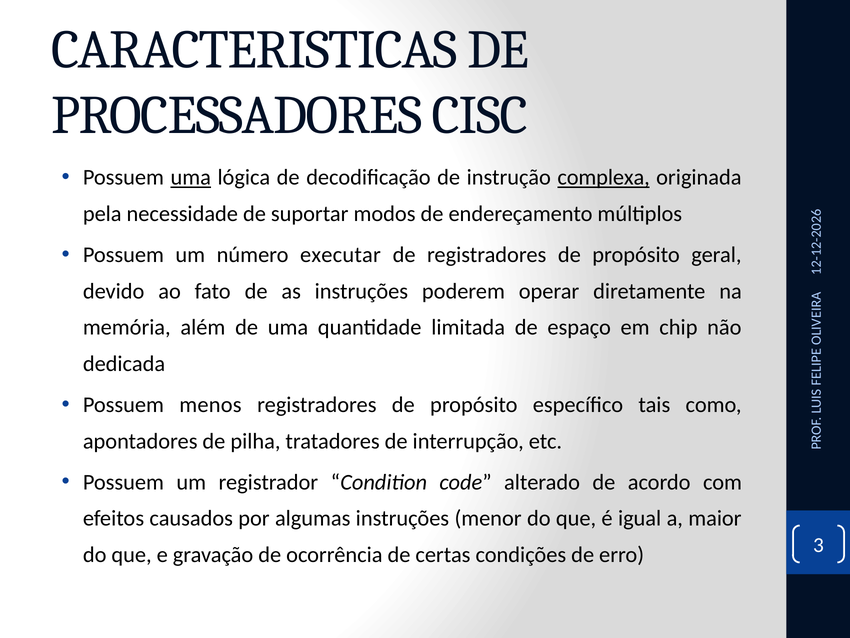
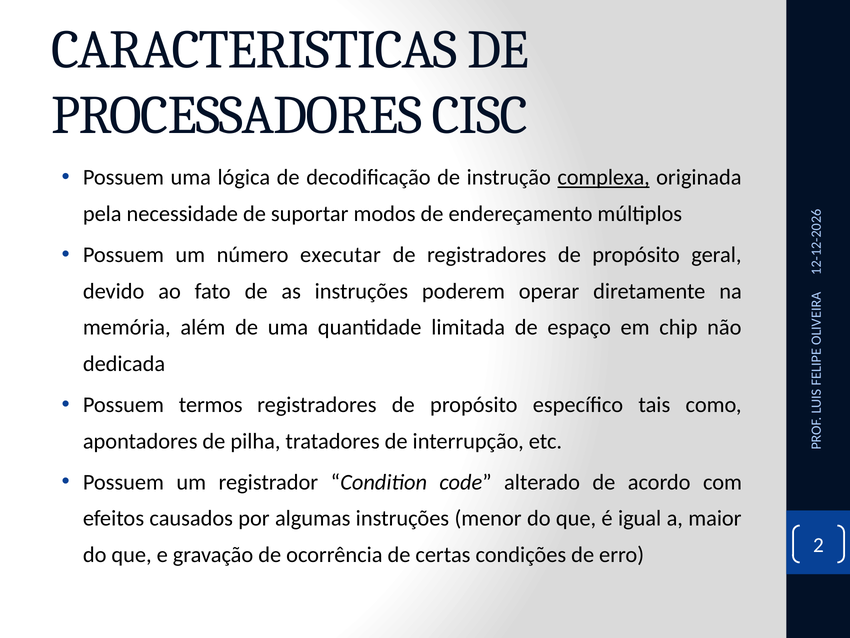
uma at (191, 177) underline: present -> none
menos: menos -> termos
erro 3: 3 -> 2
